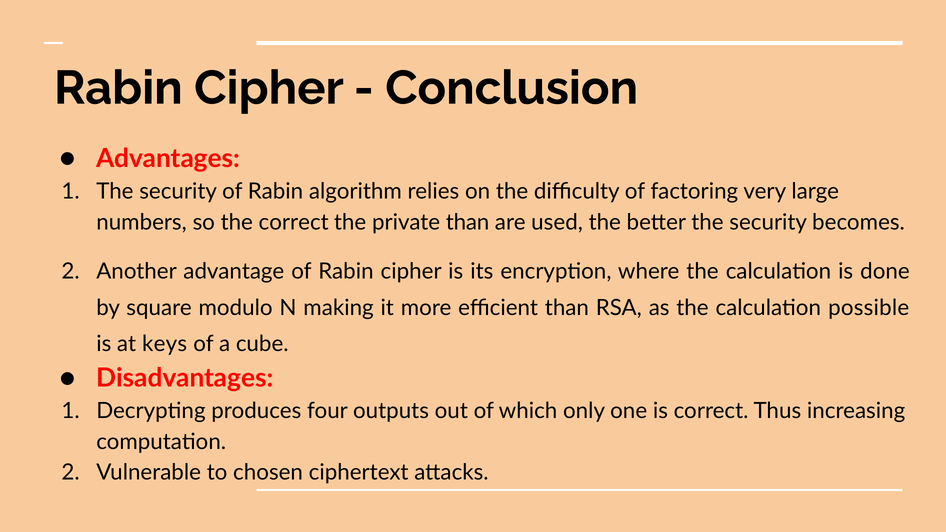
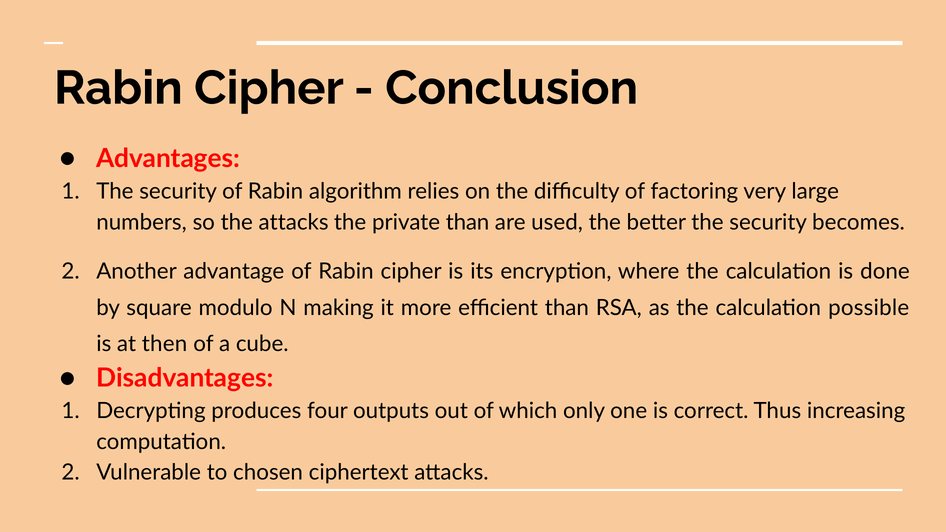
the correct: correct -> attacks
keys: keys -> then
